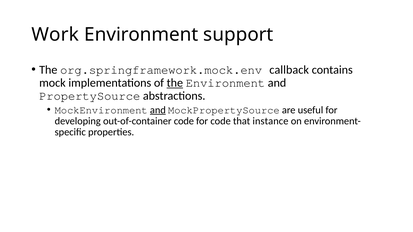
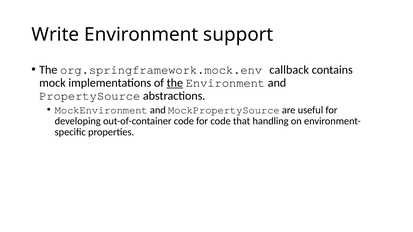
Work: Work -> Write
and at (158, 110) underline: present -> none
instance: instance -> handling
